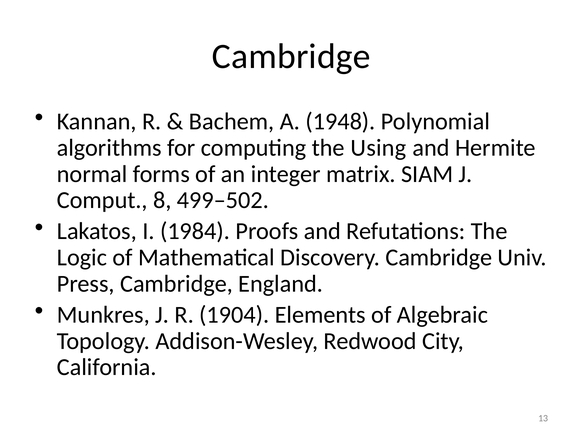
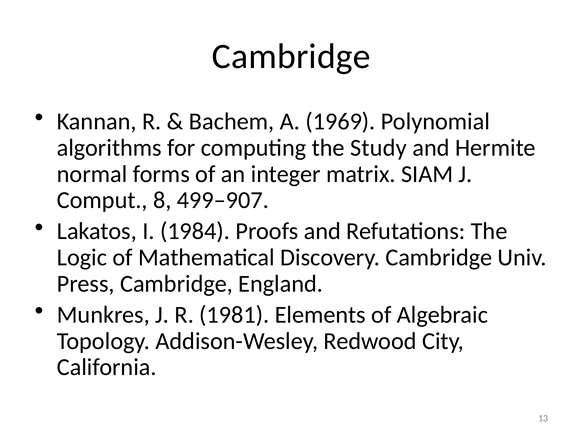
1948: 1948 -> 1969
Using: Using -> Study
499–502: 499–502 -> 499–907
1904: 1904 -> 1981
